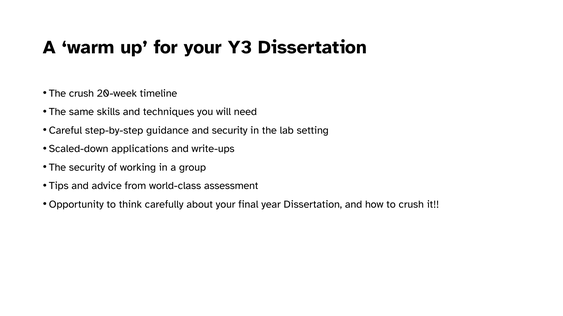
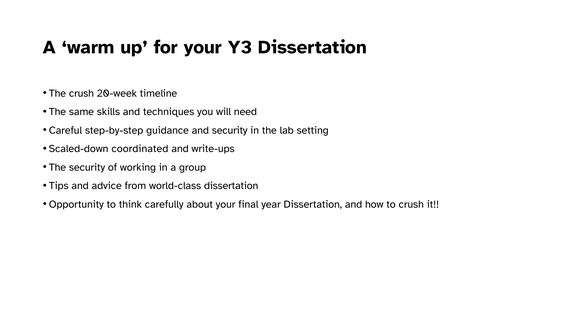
applications: applications -> coordinated
world-class assessment: assessment -> dissertation
